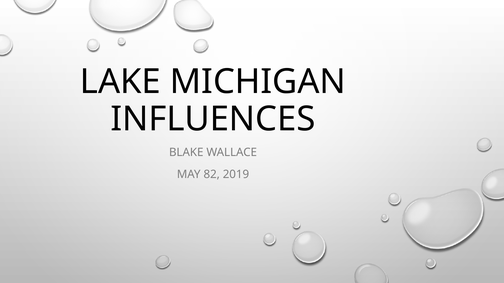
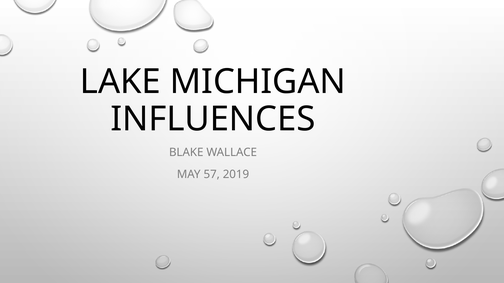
82: 82 -> 57
